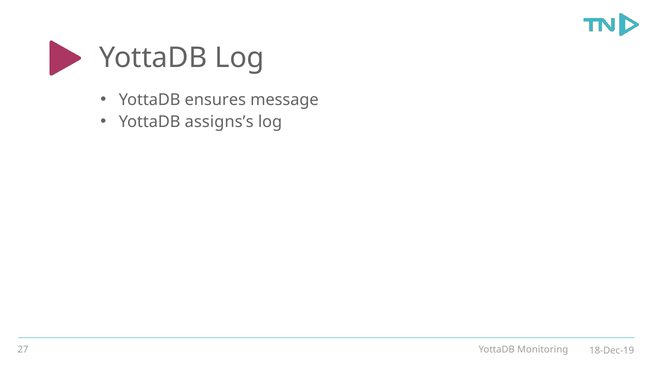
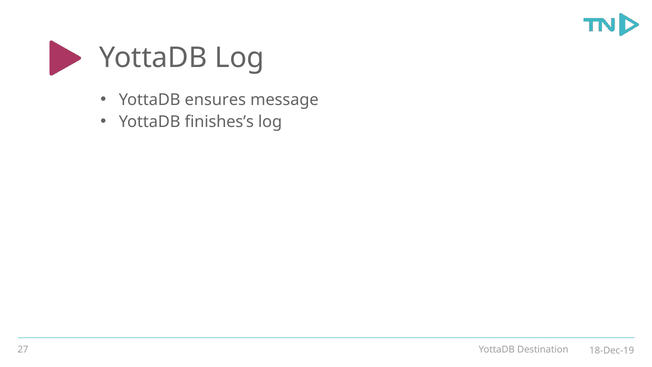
assigns’s: assigns’s -> finishes’s
Monitoring: Monitoring -> Destination
